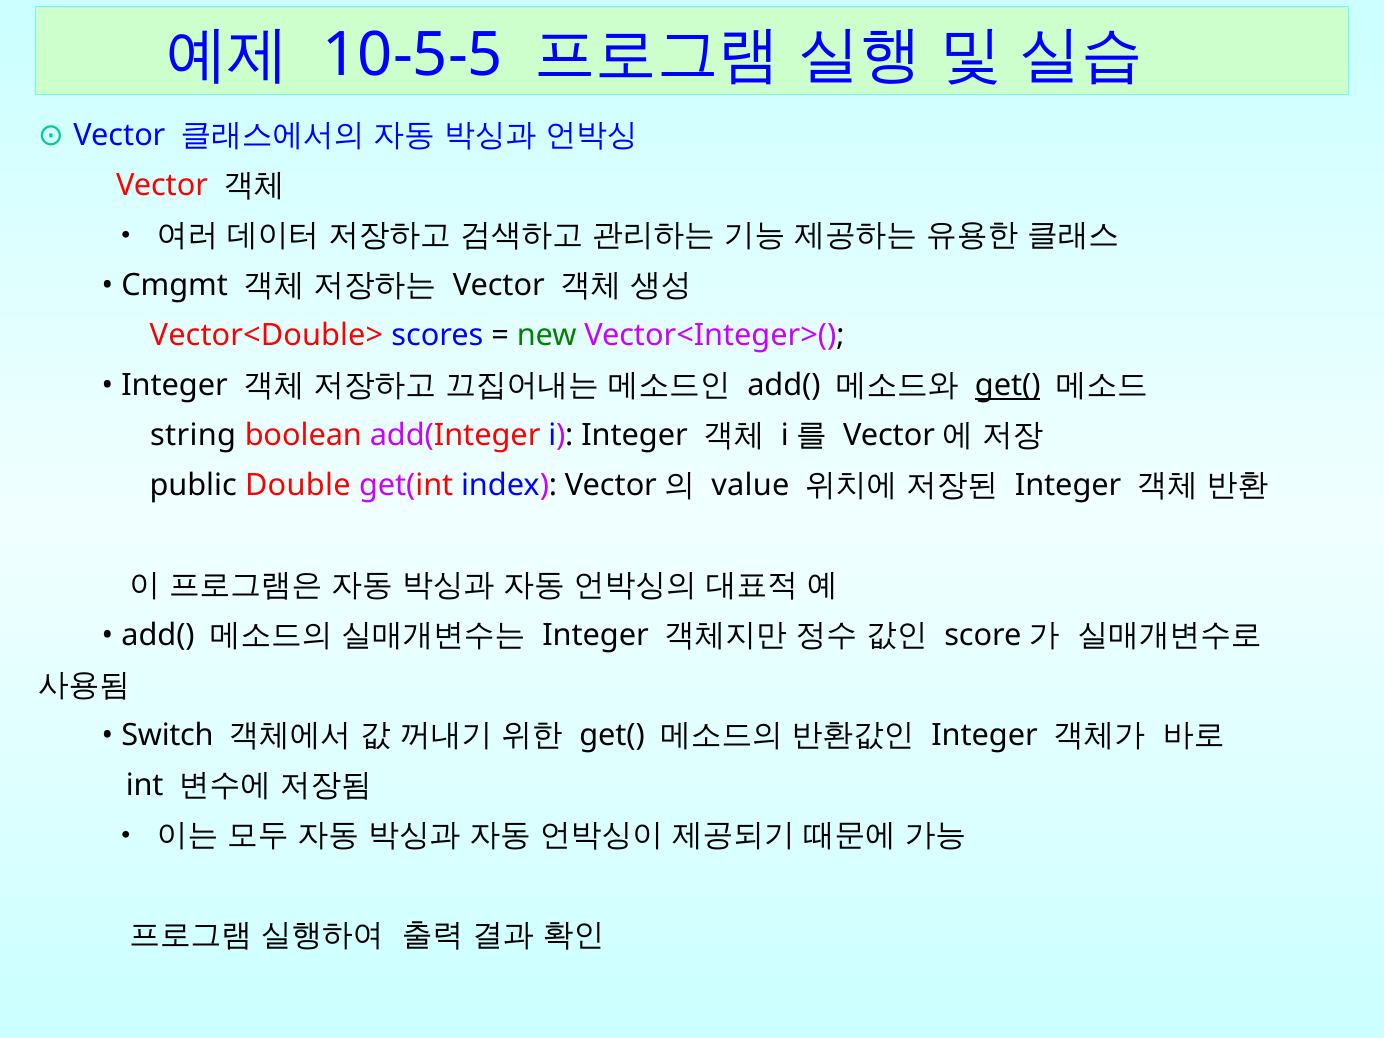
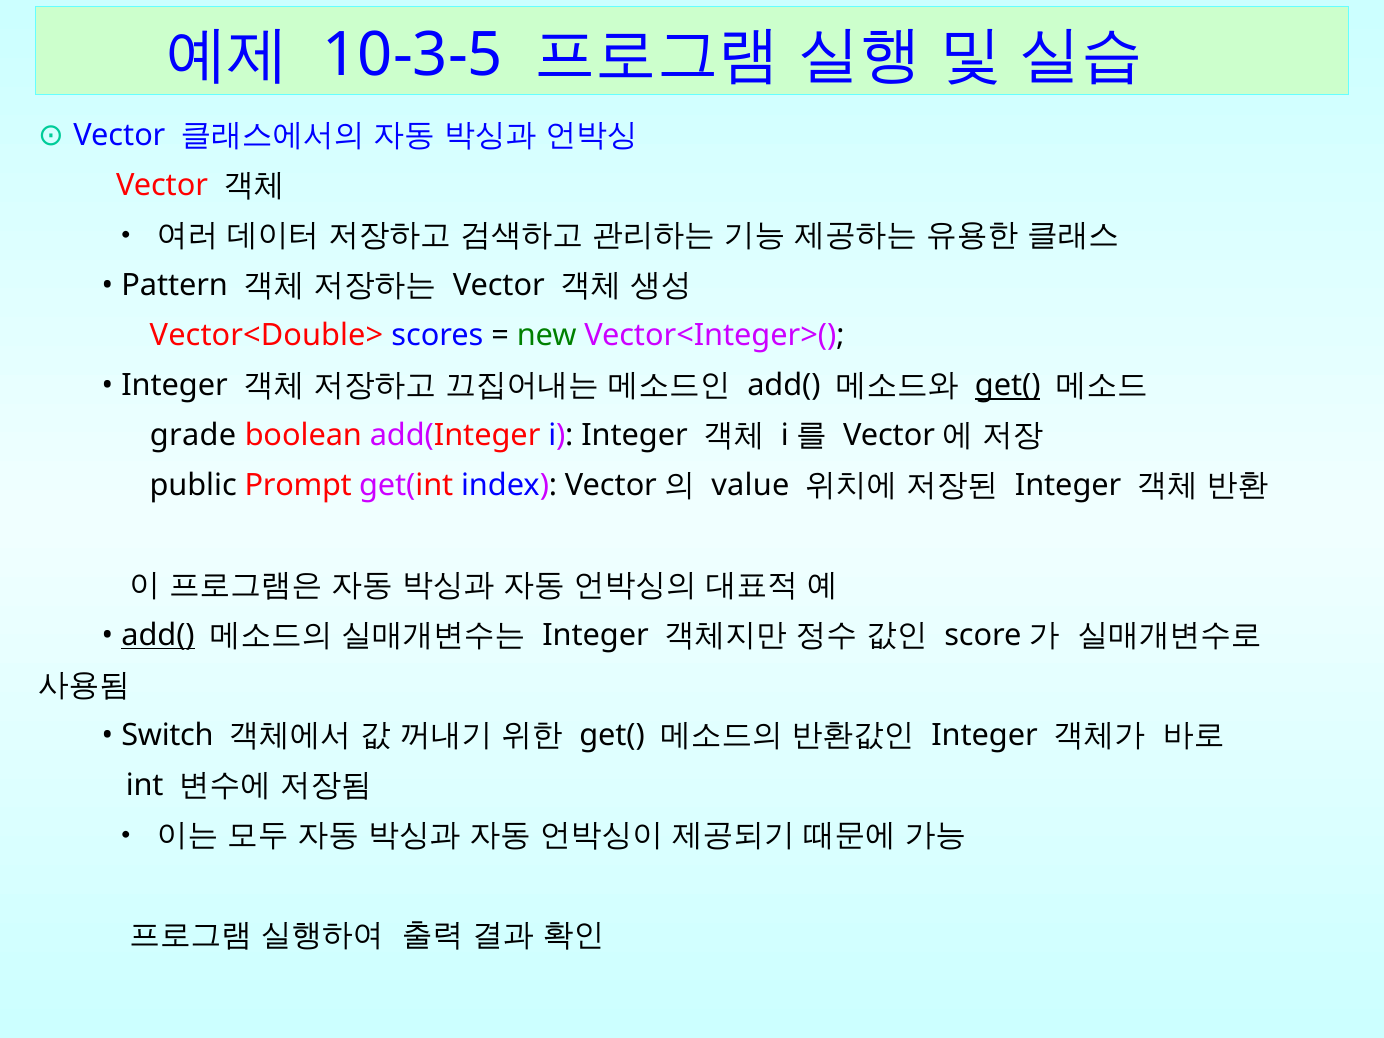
10-5-5: 10-5-5 -> 10-3-5
Cmgmt: Cmgmt -> Pattern
string: string -> grade
Double: Double -> Prompt
add( at (158, 635) underline: none -> present
